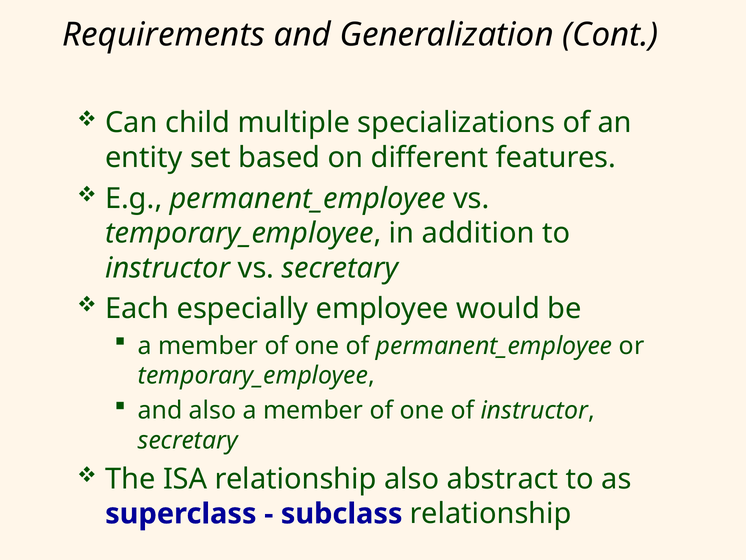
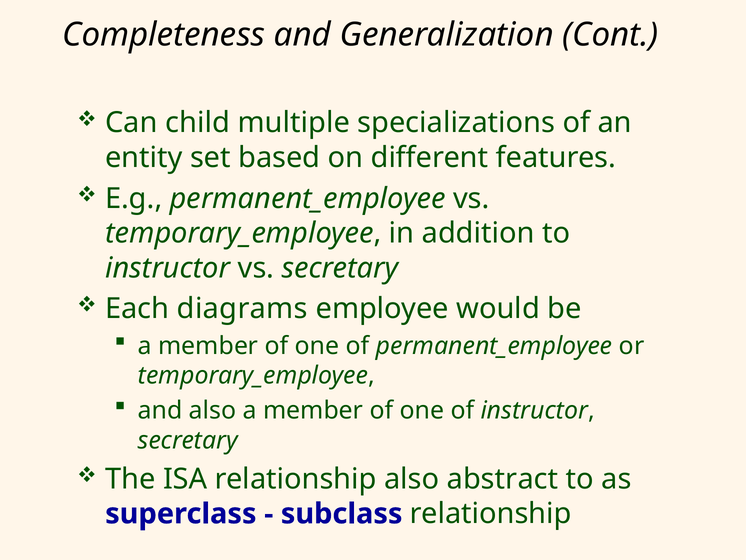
Requirements: Requirements -> Completeness
especially: especially -> diagrams
